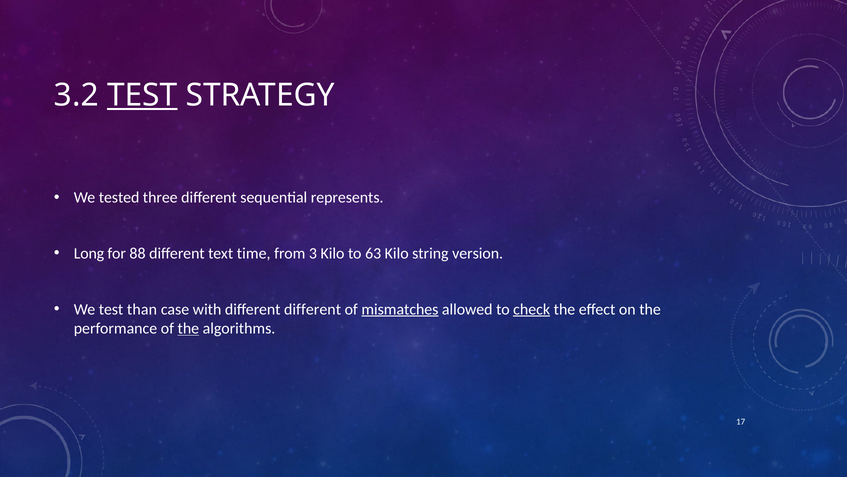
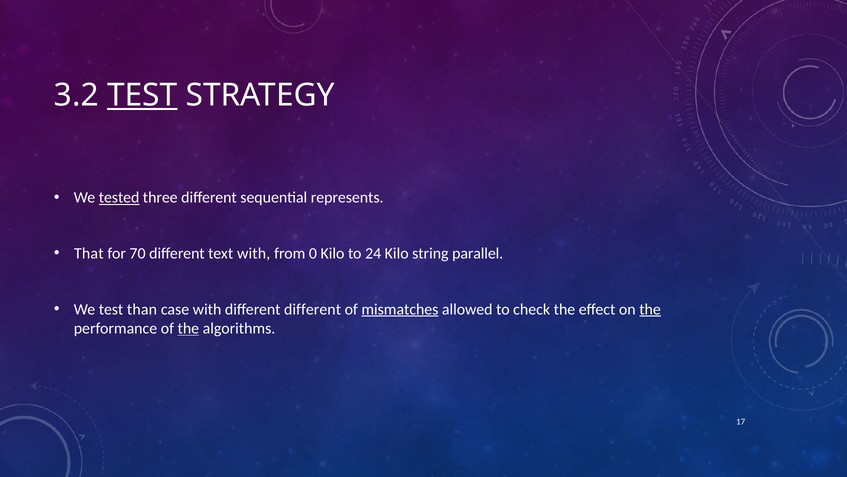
tested underline: none -> present
Long: Long -> That
88: 88 -> 70
text time: time -> with
3: 3 -> 0
63: 63 -> 24
version: version -> parallel
check underline: present -> none
the at (650, 309) underline: none -> present
